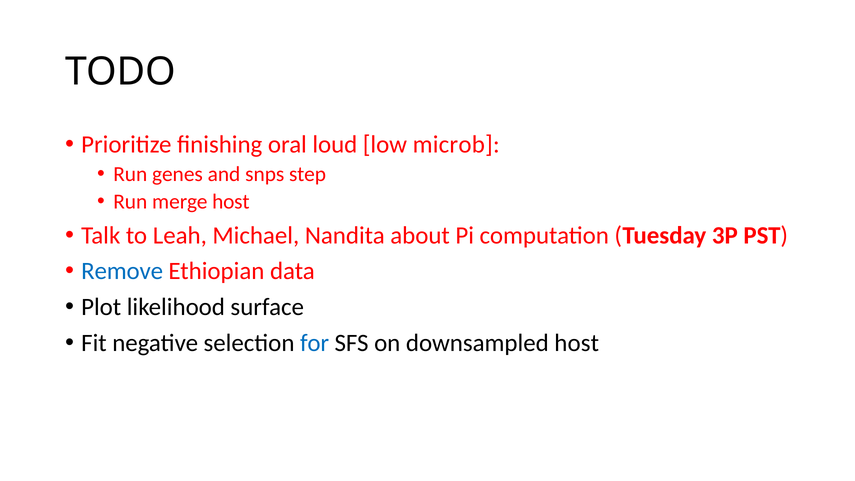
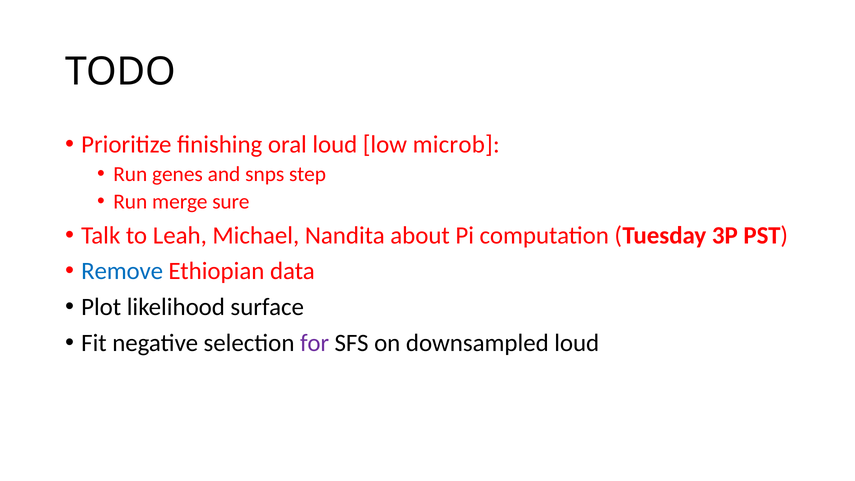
merge host: host -> sure
for colour: blue -> purple
downsampled host: host -> loud
